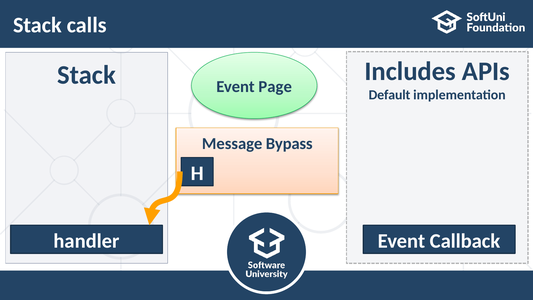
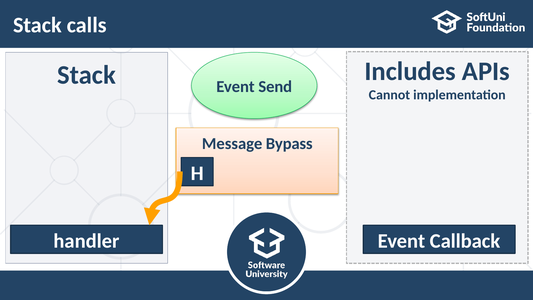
Page: Page -> Send
Default: Default -> Cannot
